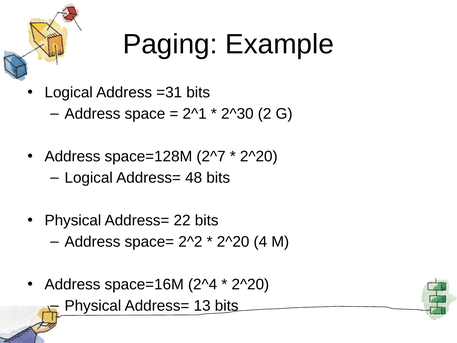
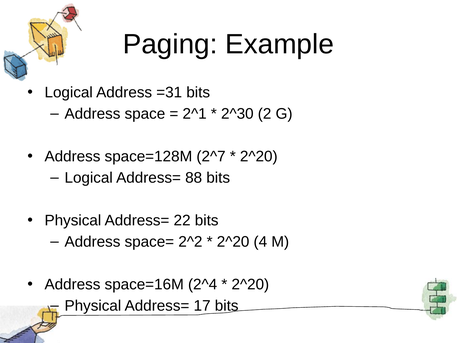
48: 48 -> 88
13: 13 -> 17
